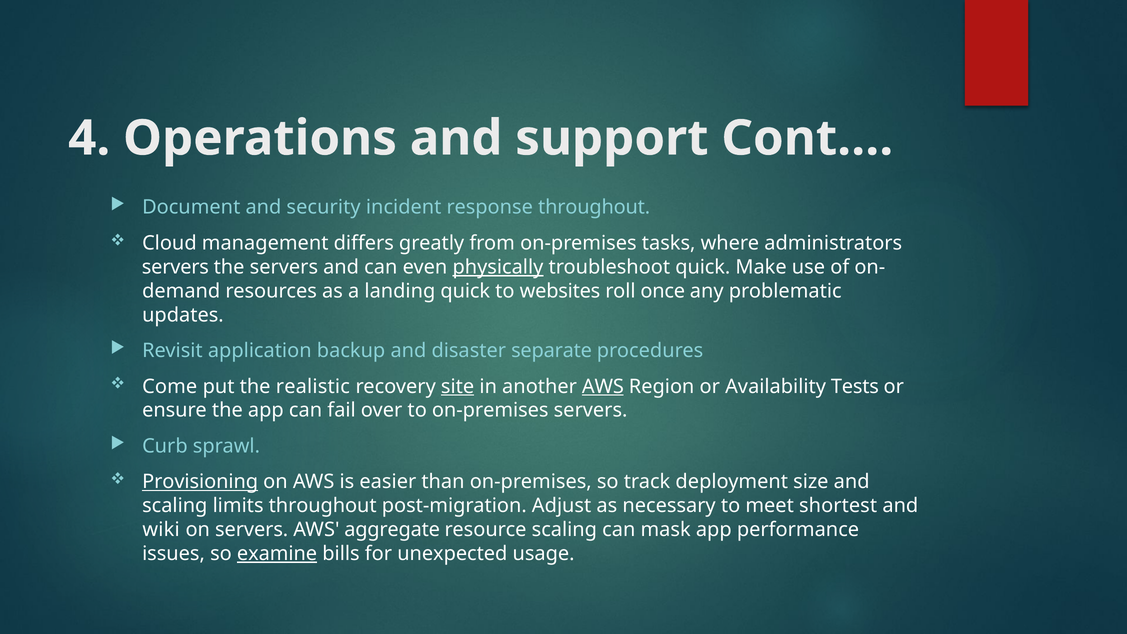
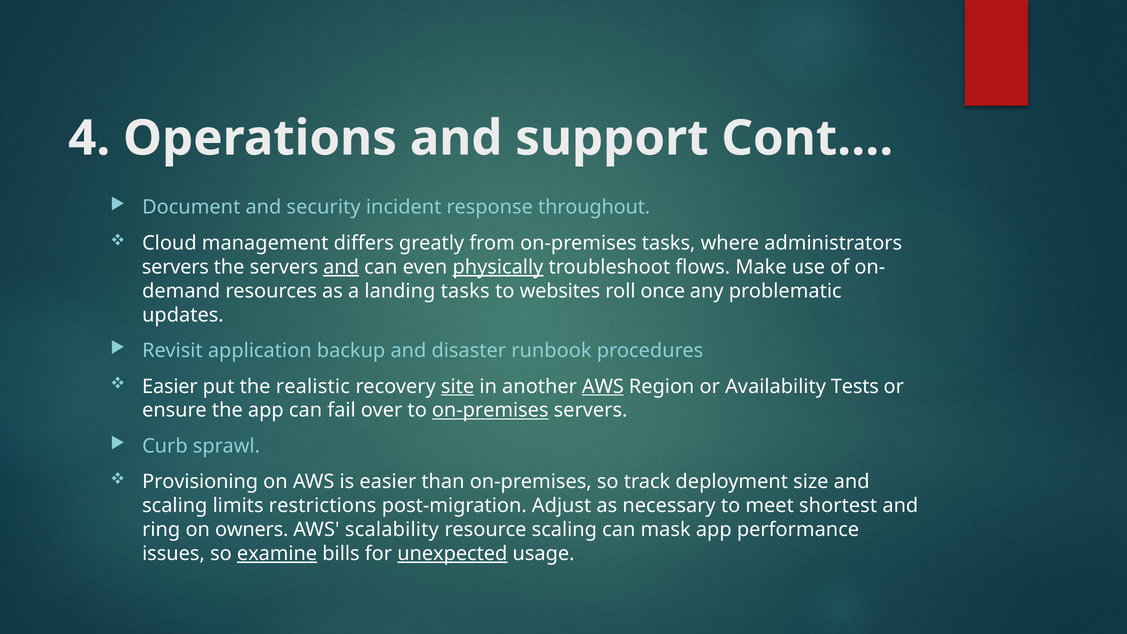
and at (341, 267) underline: none -> present
troubleshoot quick: quick -> flows
landing quick: quick -> tasks
separate: separate -> runbook
Come at (170, 386): Come -> Easier
on-premises at (490, 410) underline: none -> present
Provisioning underline: present -> none
limits throughout: throughout -> restrictions
wiki: wiki -> ring
on servers: servers -> owners
aggregate: aggregate -> scalability
unexpected underline: none -> present
